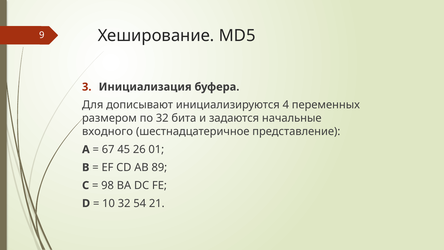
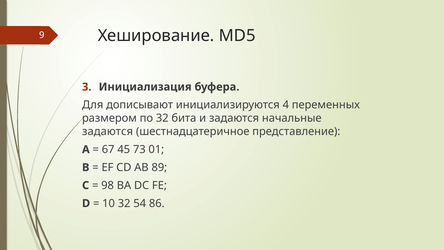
входного at (108, 131): входного -> задаются
26: 26 -> 73
21: 21 -> 86
